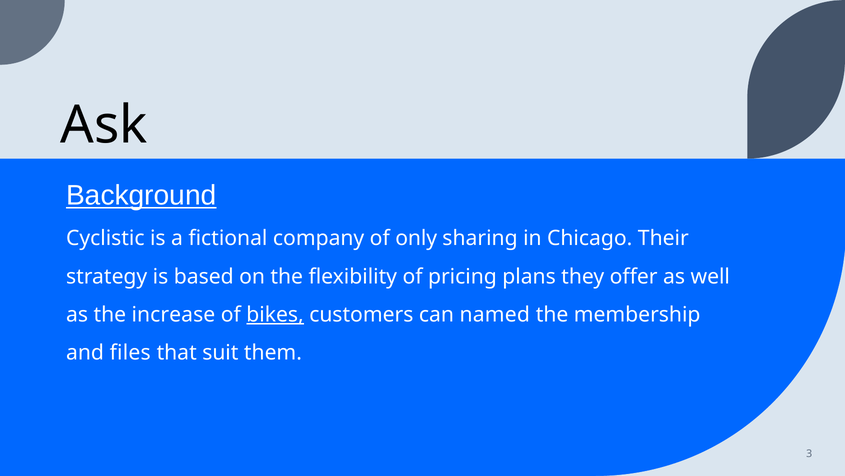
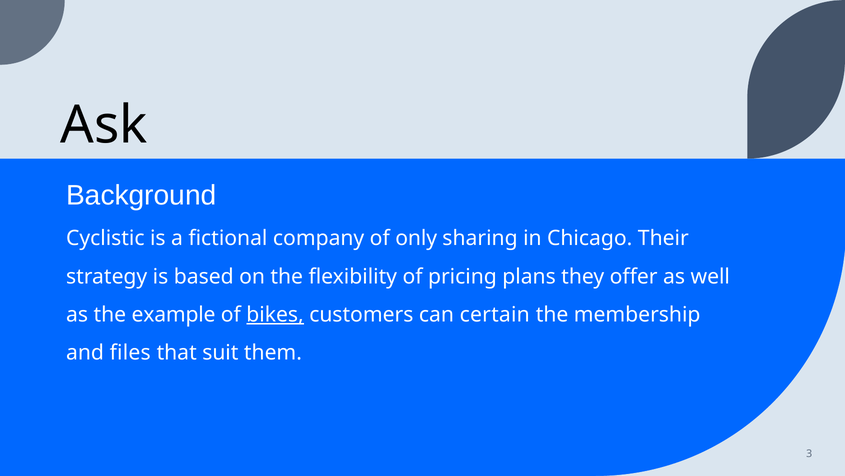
Background underline: present -> none
increase: increase -> example
named: named -> certain
